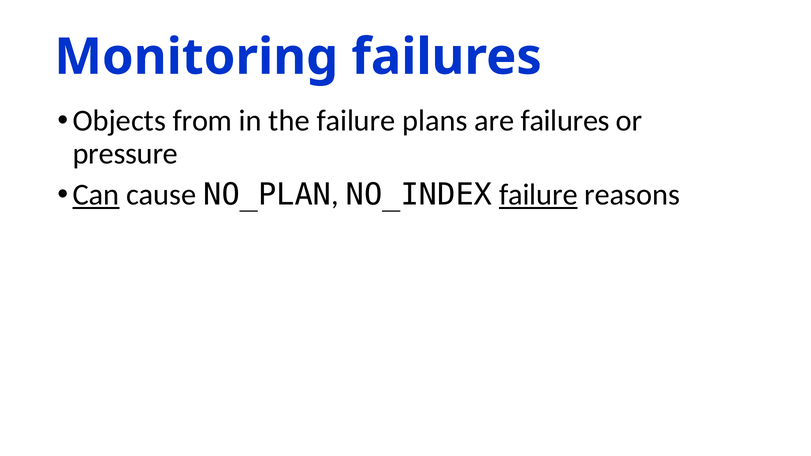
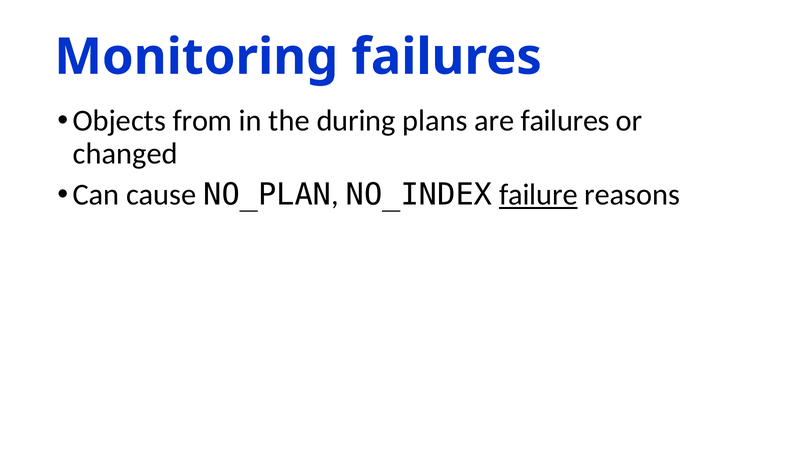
the failure: failure -> during
pressure: pressure -> changed
Can underline: present -> none
